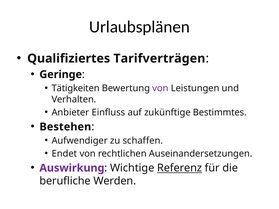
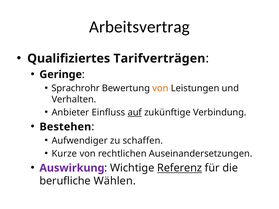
Urlaubsplänen: Urlaubsplänen -> Arbeitsvertrag
Tätigkeiten: Tätigkeiten -> Sprachrohr
von at (160, 88) colour: purple -> orange
auf underline: none -> present
Bestimmtes: Bestimmtes -> Verbindung
Endet: Endet -> Kurze
Werden: Werden -> Wählen
